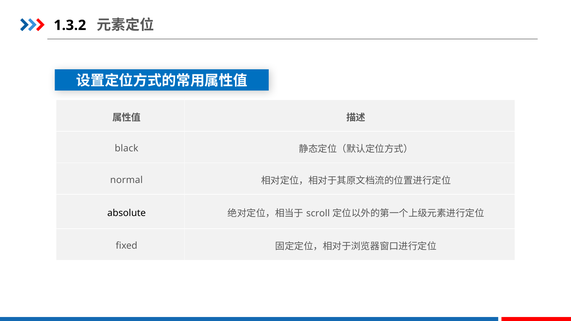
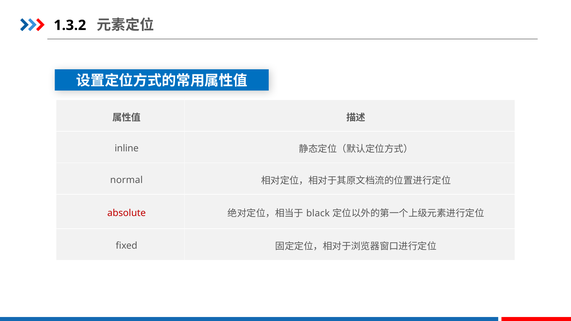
black: black -> inline
absolute colour: black -> red
scroll: scroll -> black
